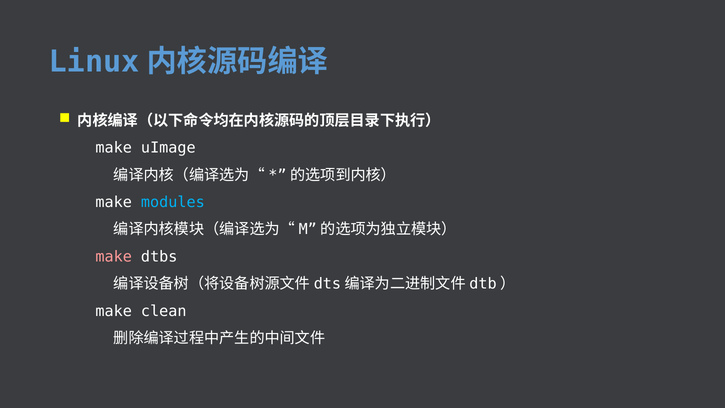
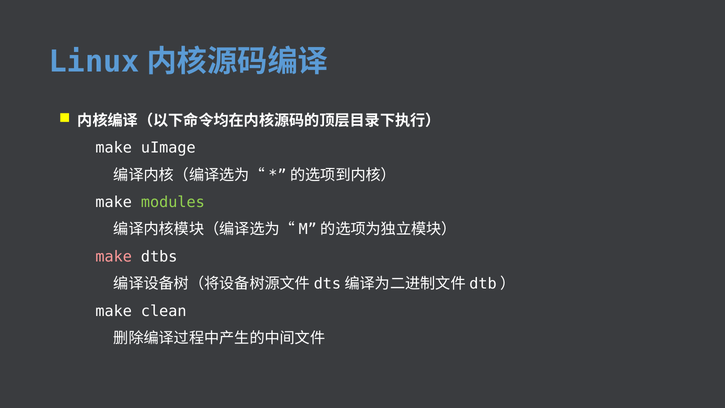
modules colour: light blue -> light green
